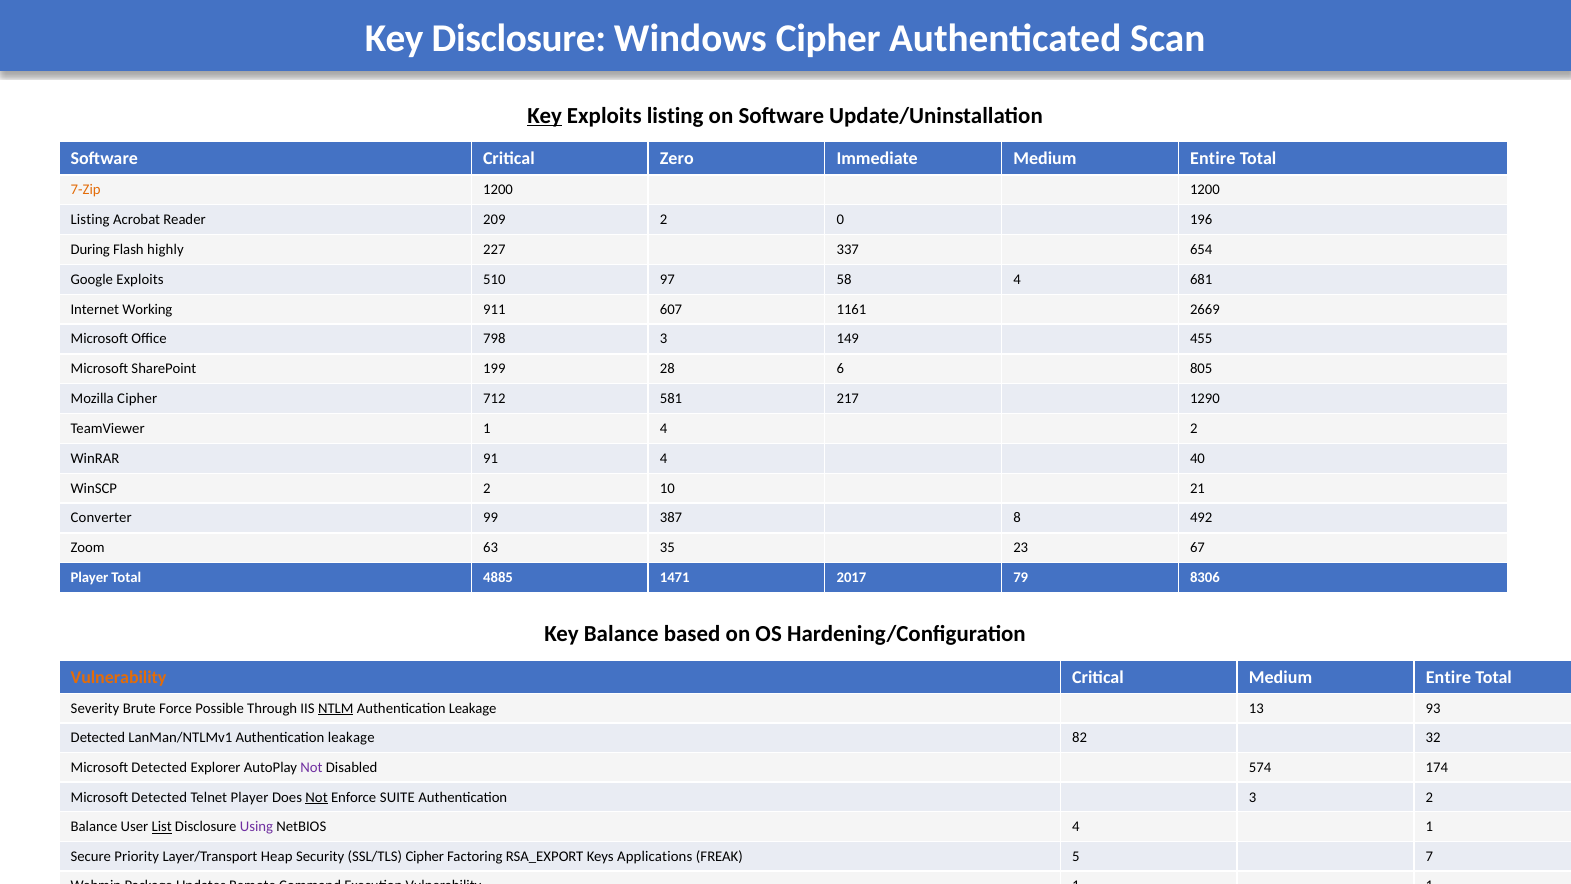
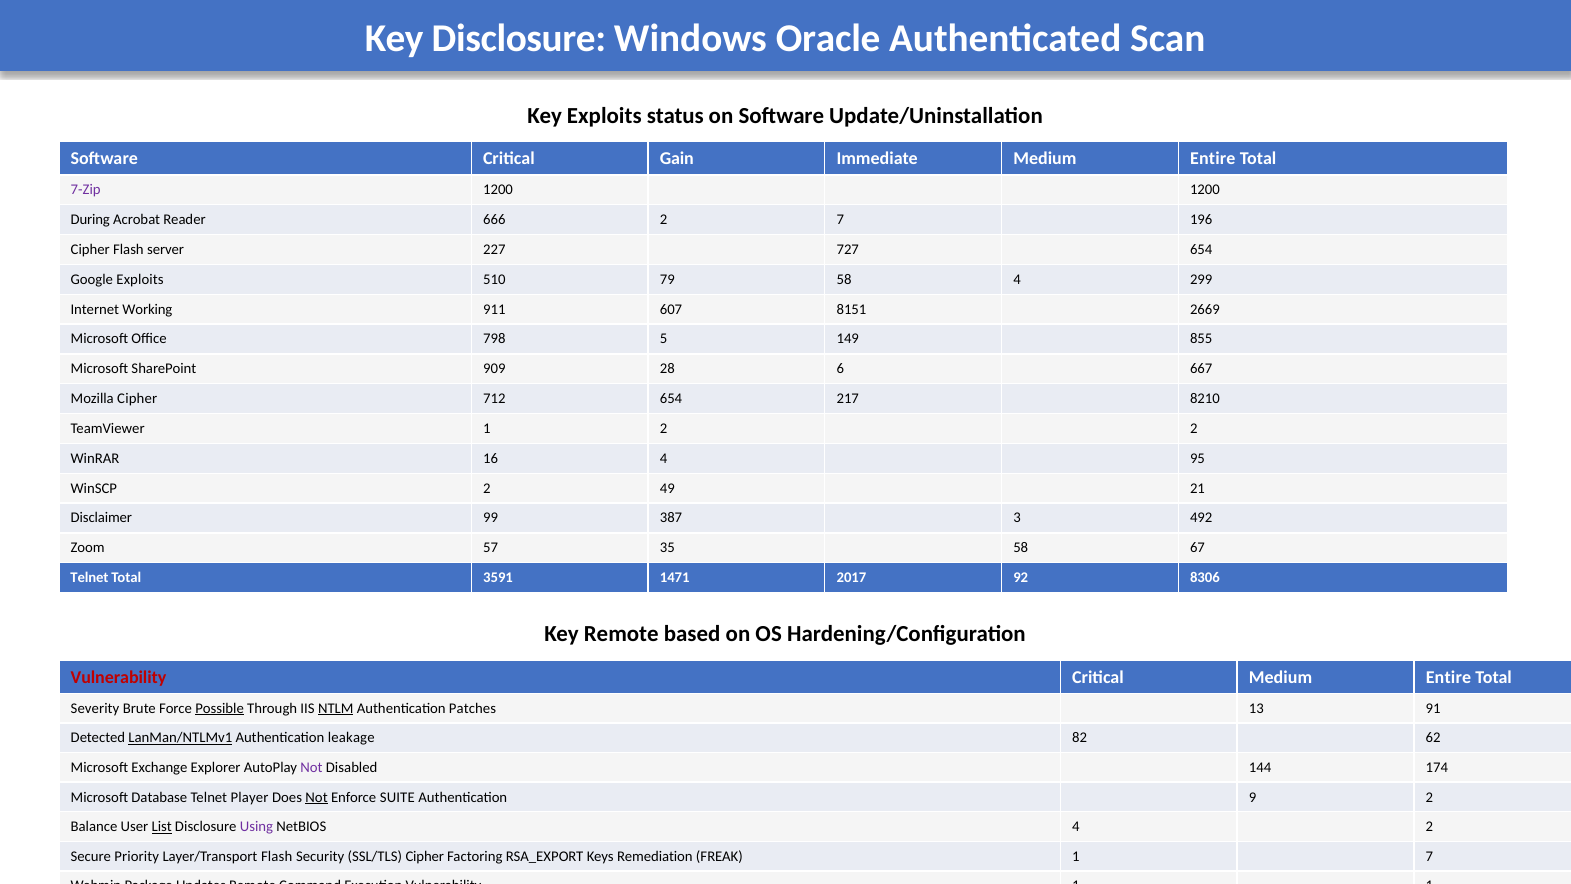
Windows Cipher: Cipher -> Oracle
Key at (545, 115) underline: present -> none
Exploits listing: listing -> status
Zero: Zero -> Gain
7-Zip colour: orange -> purple
Listing at (90, 220): Listing -> During
209: 209 -> 666
2 0: 0 -> 7
During at (90, 249): During -> Cipher
highly: highly -> server
337: 337 -> 727
97: 97 -> 79
681: 681 -> 299
1161: 1161 -> 8151
798 3: 3 -> 5
455: 455 -> 855
199: 199 -> 909
805: 805 -> 667
712 581: 581 -> 654
1290: 1290 -> 8210
1 4: 4 -> 2
91: 91 -> 16
4 40: 40 -> 95
10: 10 -> 49
Converter: Converter -> Disclaimer
8: 8 -> 3
63: 63 -> 57
35 23: 23 -> 58
Player at (89, 578): Player -> Telnet
4885: 4885 -> 3591
79: 79 -> 92
Key Balance: Balance -> Remote
Vulnerability at (119, 677) colour: orange -> red
Possible underline: none -> present
Leakage at (473, 708): Leakage -> Patches
93: 93 -> 91
LanMan/NTLMv1 underline: none -> present
32: 32 -> 62
Detected at (159, 767): Detected -> Exchange
574: 574 -> 144
Detected at (159, 797): Detected -> Database
Authentication 3: 3 -> 9
4 1: 1 -> 2
Layer/Transport Heap: Heap -> Flash
Applications: Applications -> Remediation
FREAK 5: 5 -> 1
